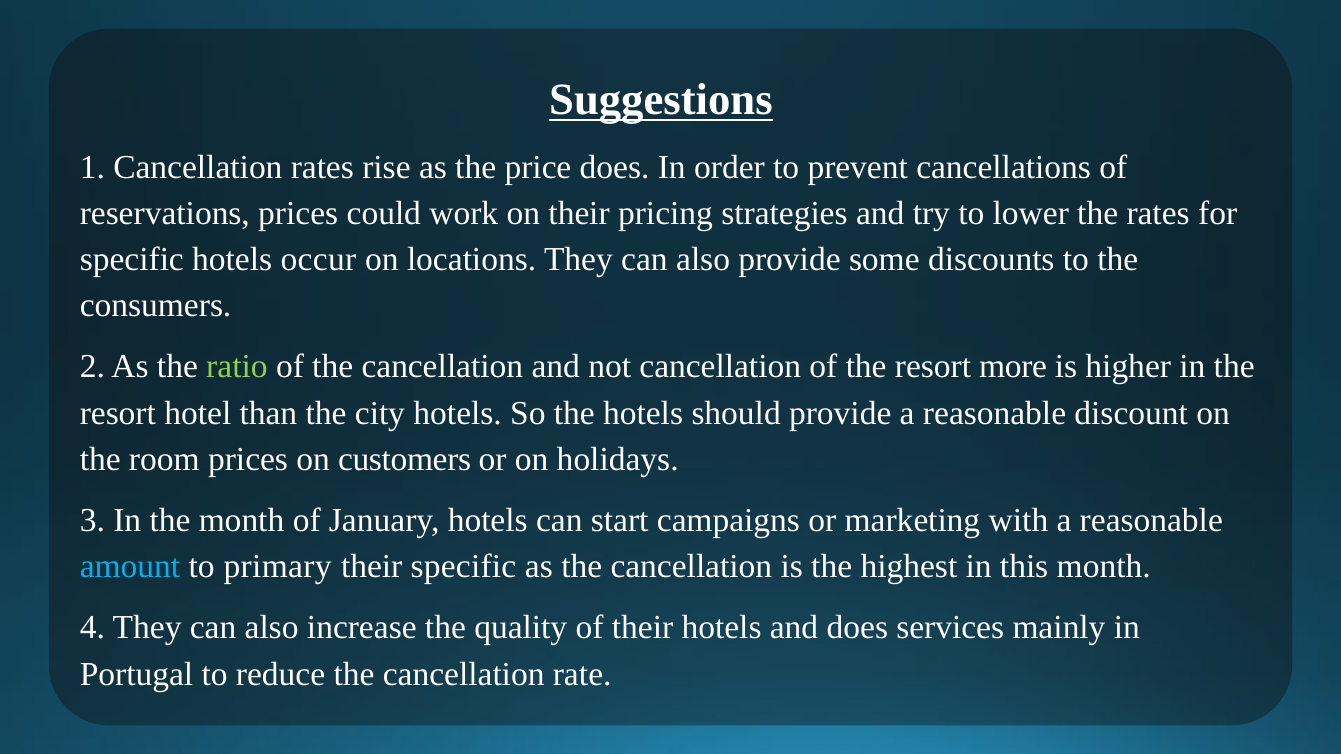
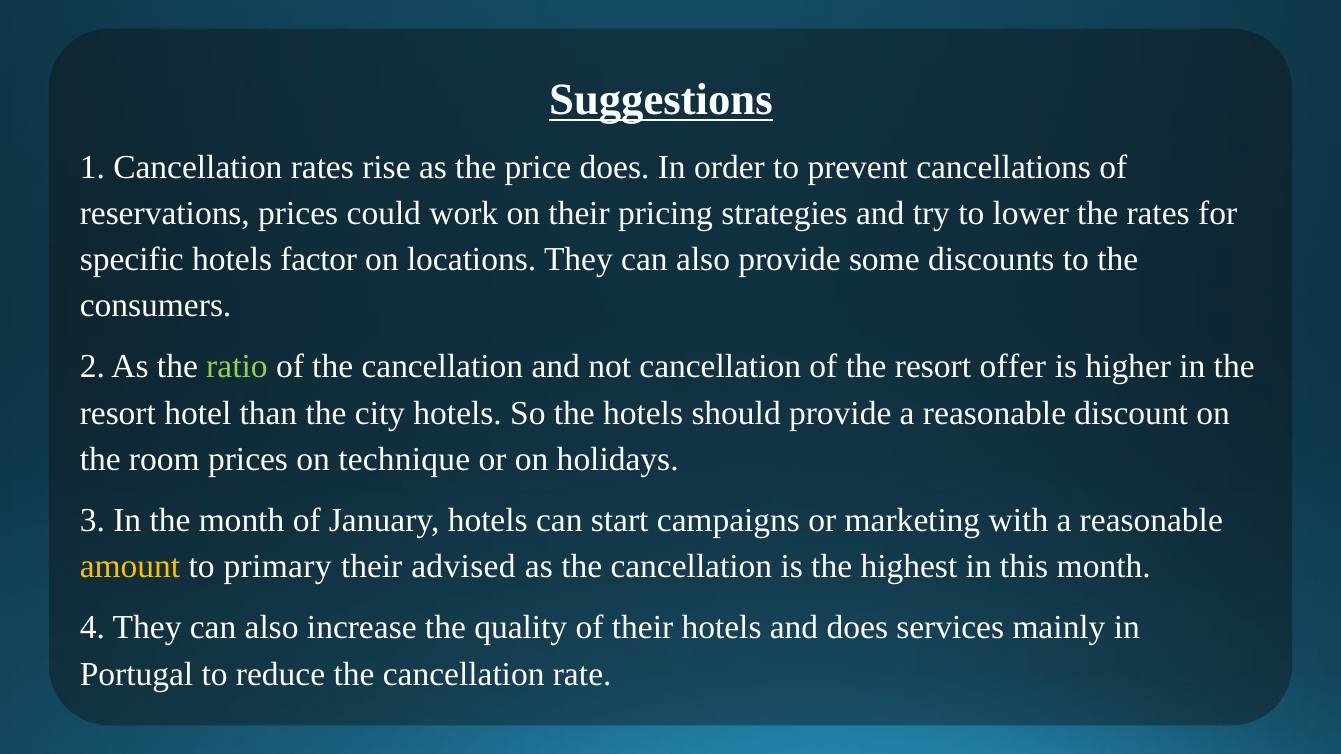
occur: occur -> factor
more: more -> offer
customers: customers -> technique
amount colour: light blue -> yellow
their specific: specific -> advised
